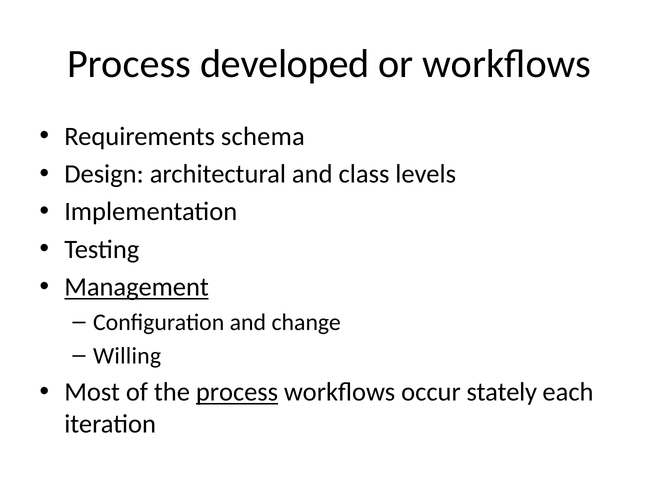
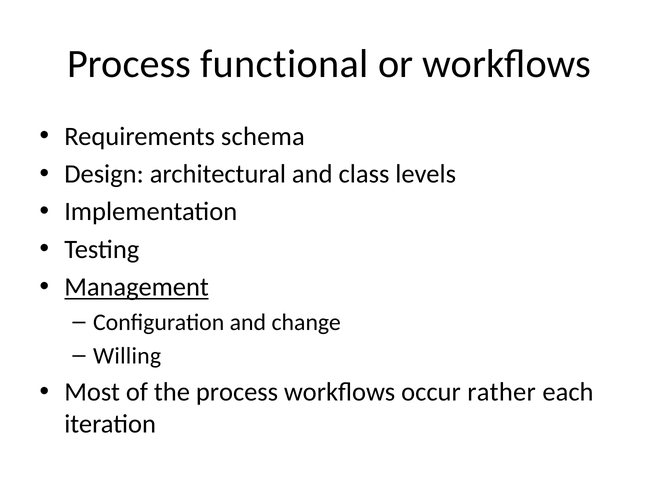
developed: developed -> functional
process at (237, 392) underline: present -> none
stately: stately -> rather
